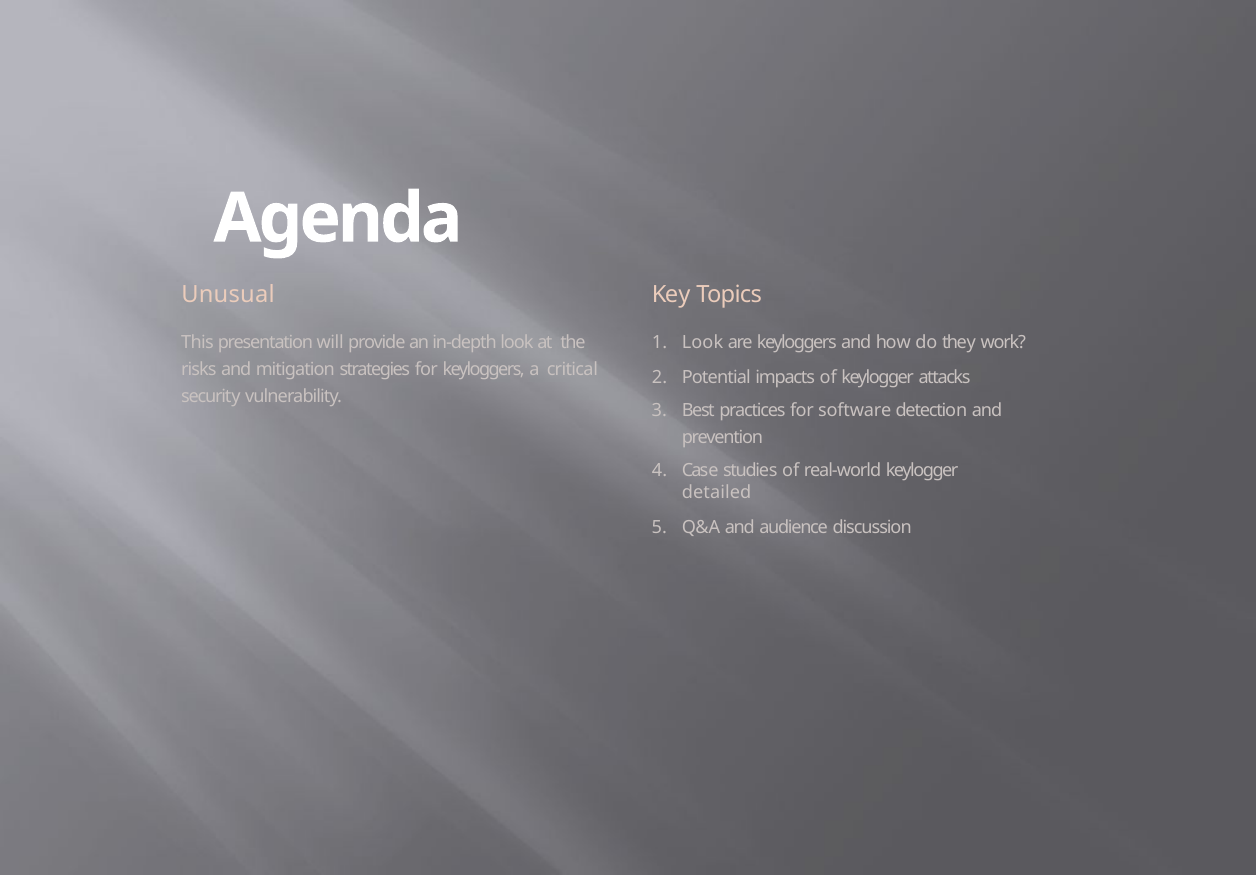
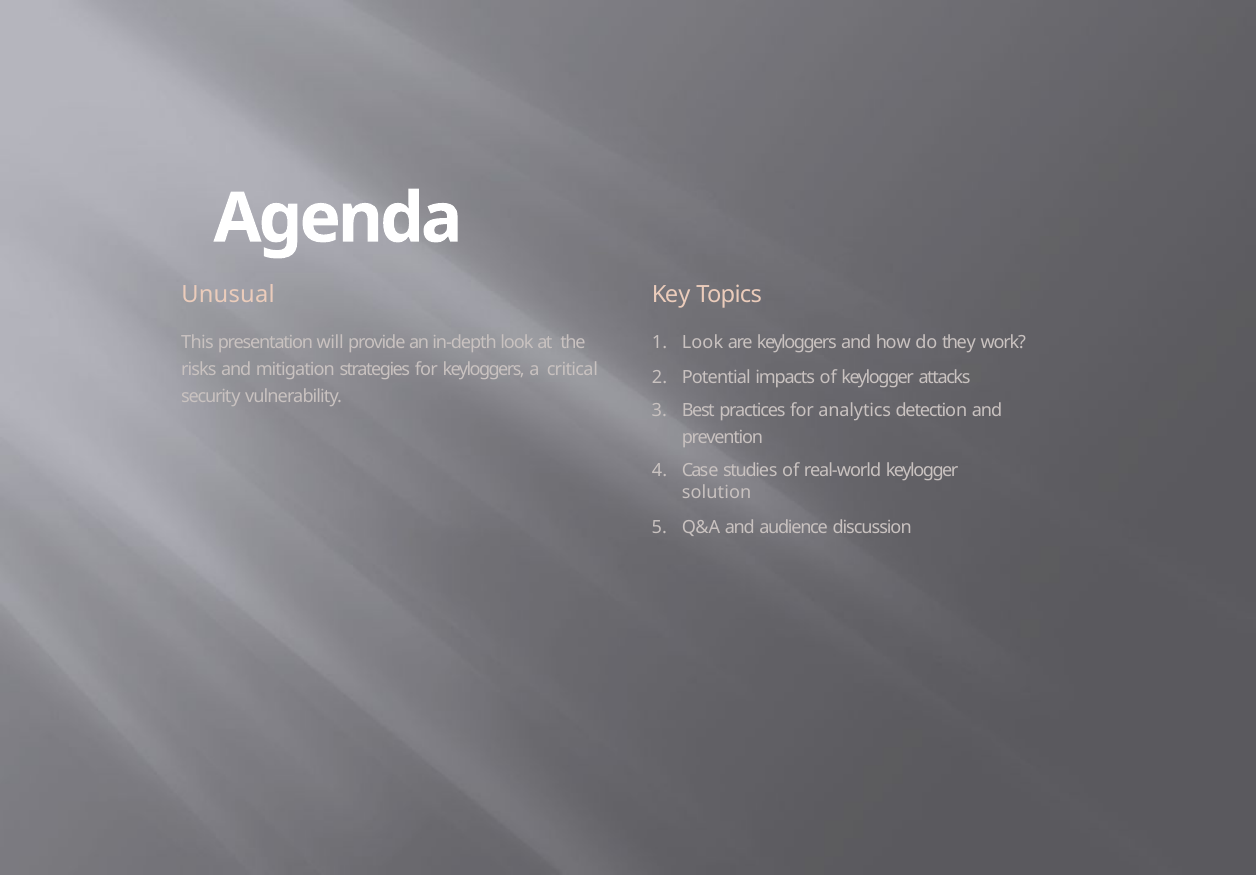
software: software -> analytics
detailed: detailed -> solution
